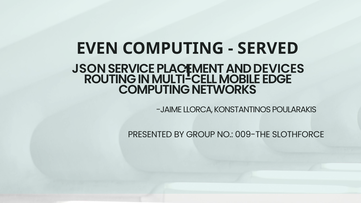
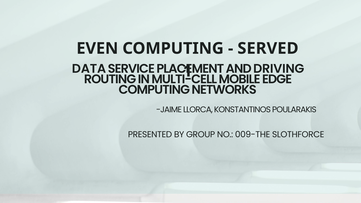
JSON: JSON -> DATA
DEVICES: DEVICES -> DRIVING
